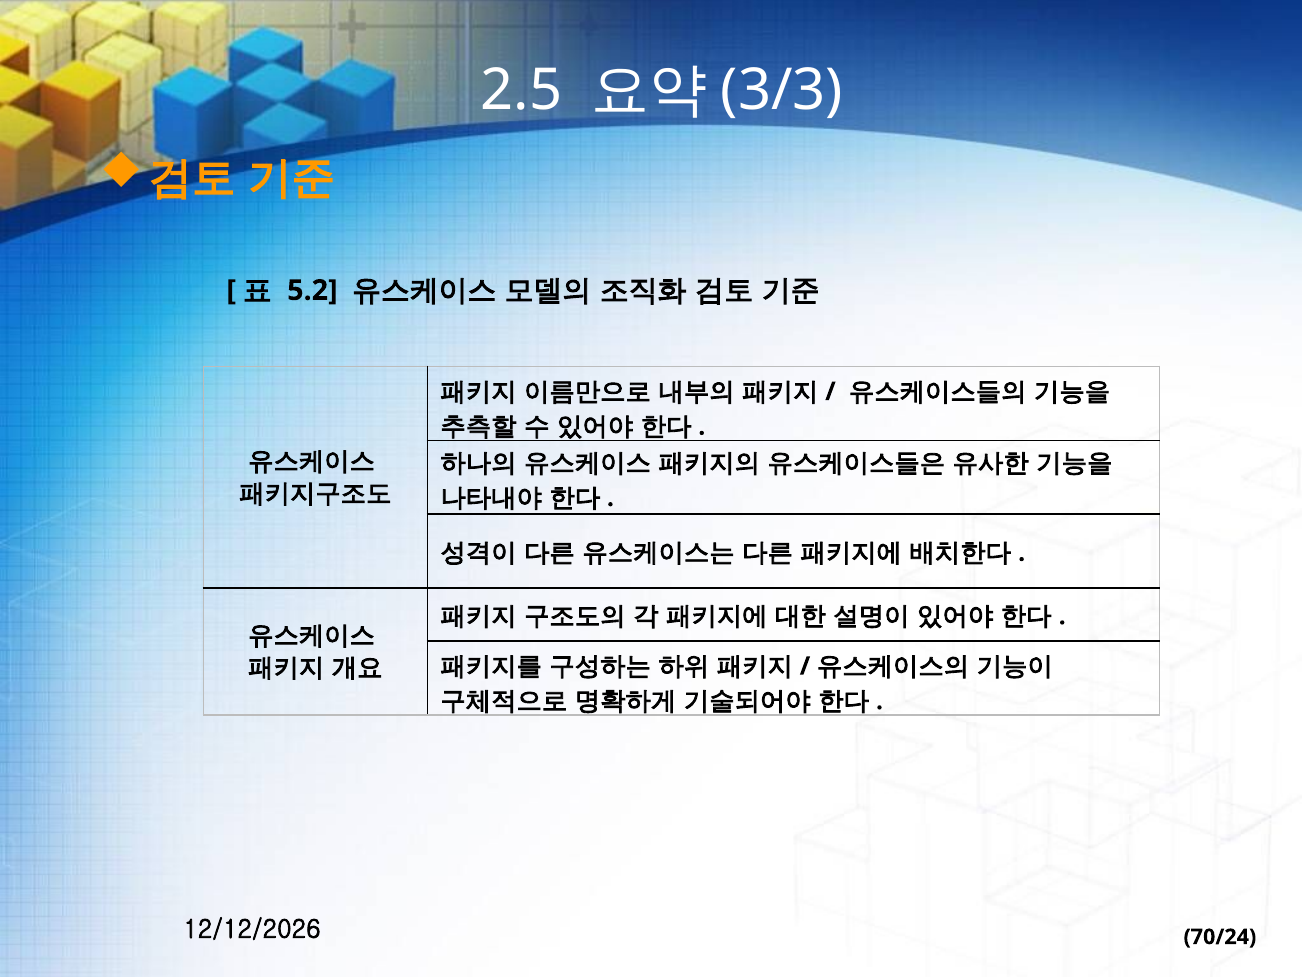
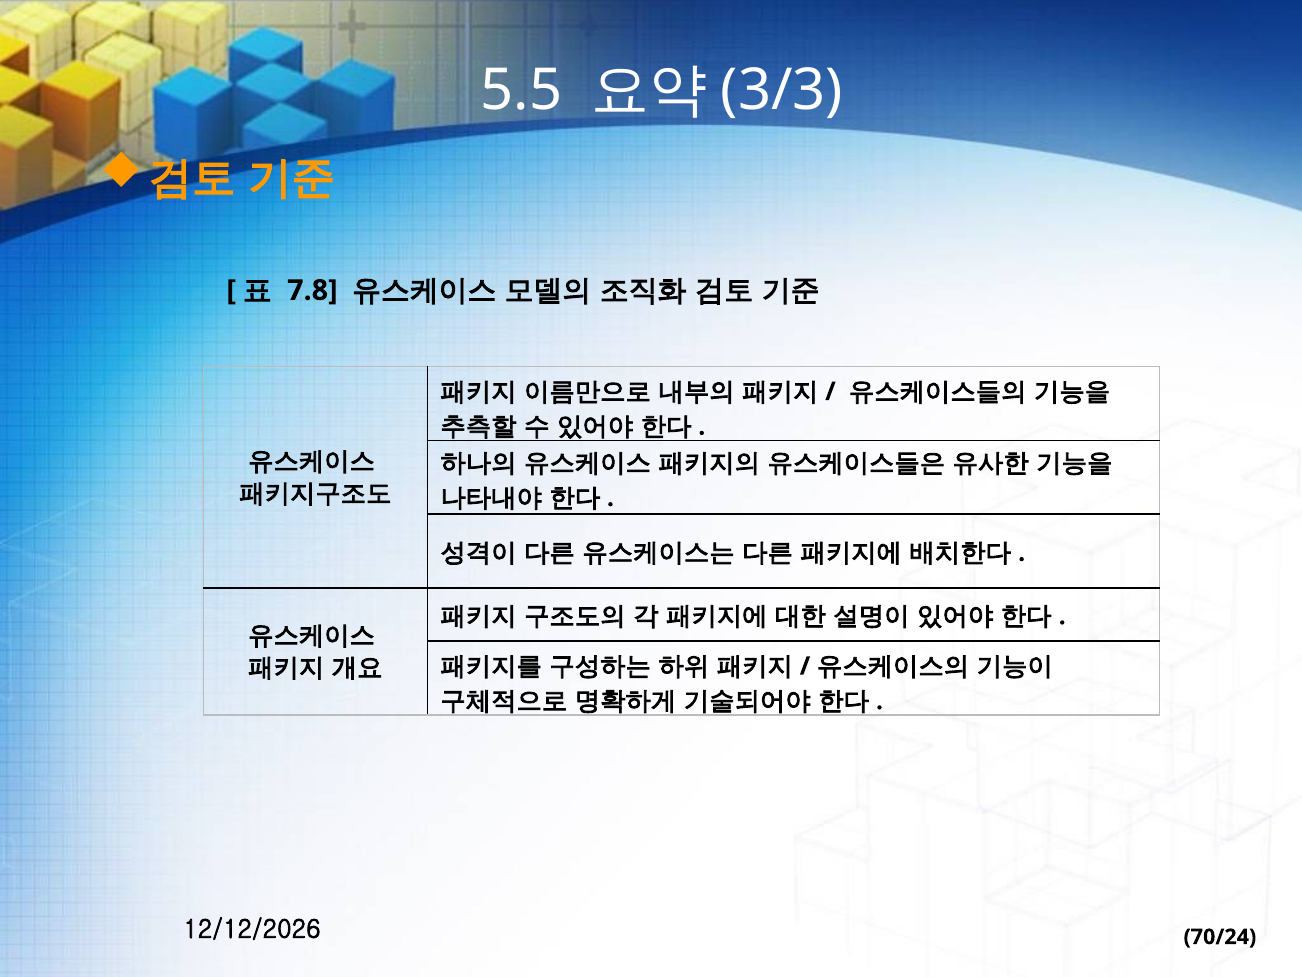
2.5: 2.5 -> 5.5
5.2: 5.2 -> 7.8
